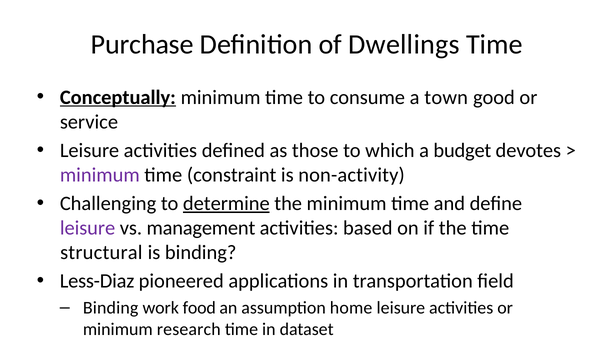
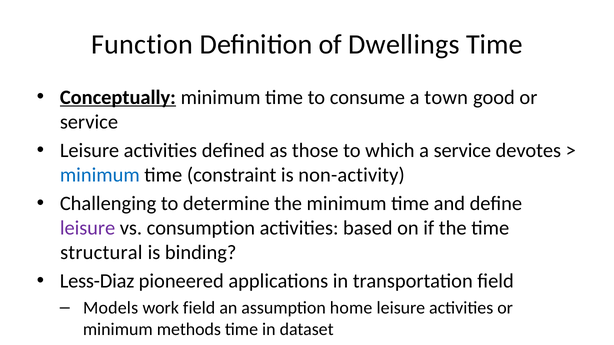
Purchase: Purchase -> Function
a budget: budget -> service
minimum at (100, 175) colour: purple -> blue
determine underline: present -> none
management: management -> consumption
Binding at (111, 308): Binding -> Models
work food: food -> field
research: research -> methods
